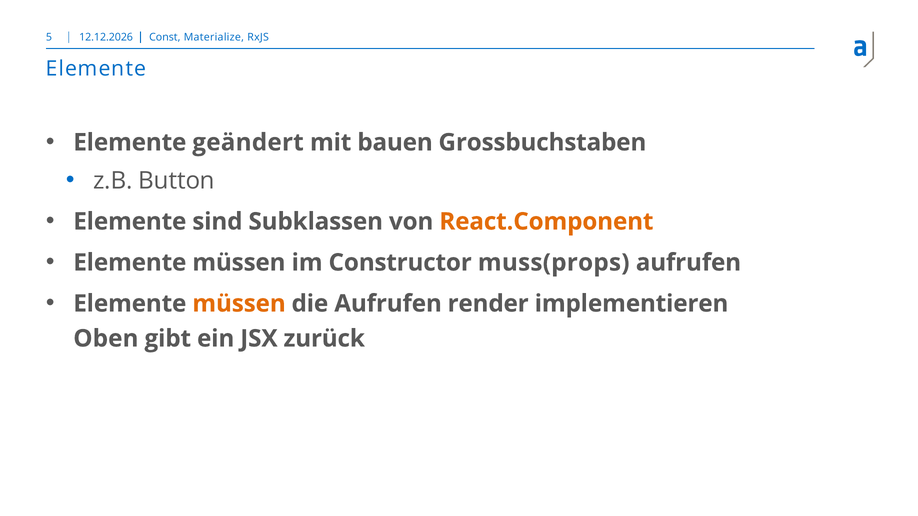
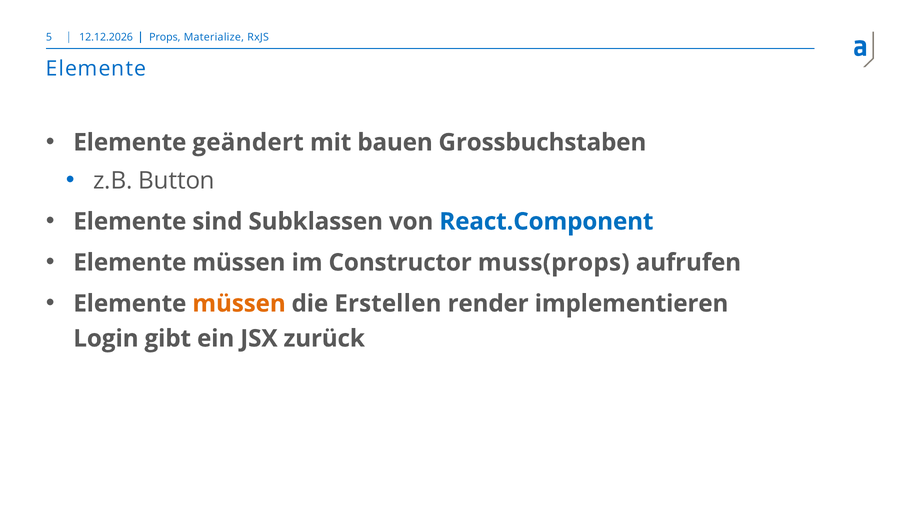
Const: Const -> Props
React.Component colour: orange -> blue
die Aufrufen: Aufrufen -> Erstellen
Oben: Oben -> Login
